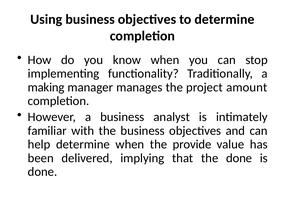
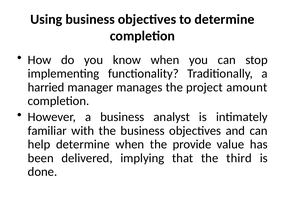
making: making -> harried
the done: done -> third
